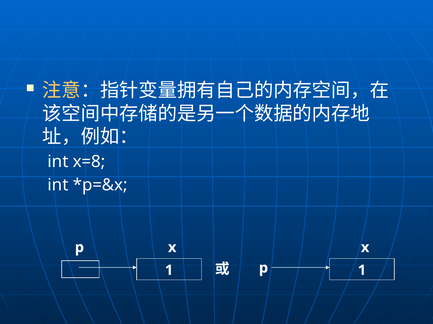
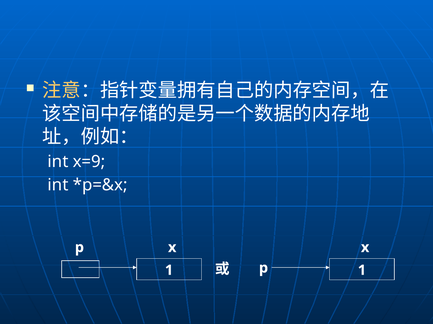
x=8: x=8 -> x=9
